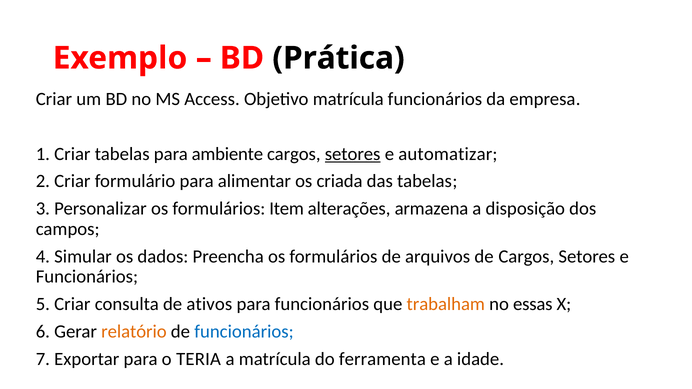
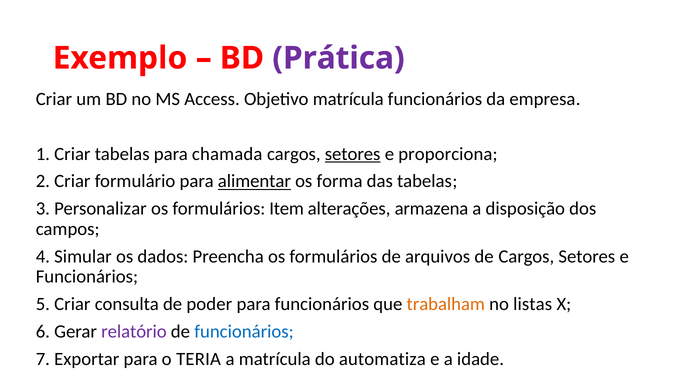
Prática colour: black -> purple
ambiente: ambiente -> chamada
automatizar: automatizar -> proporciona
alimentar underline: none -> present
criada: criada -> forma
ativos: ativos -> poder
essas: essas -> listas
relatório colour: orange -> purple
ferramenta: ferramenta -> automatiza
